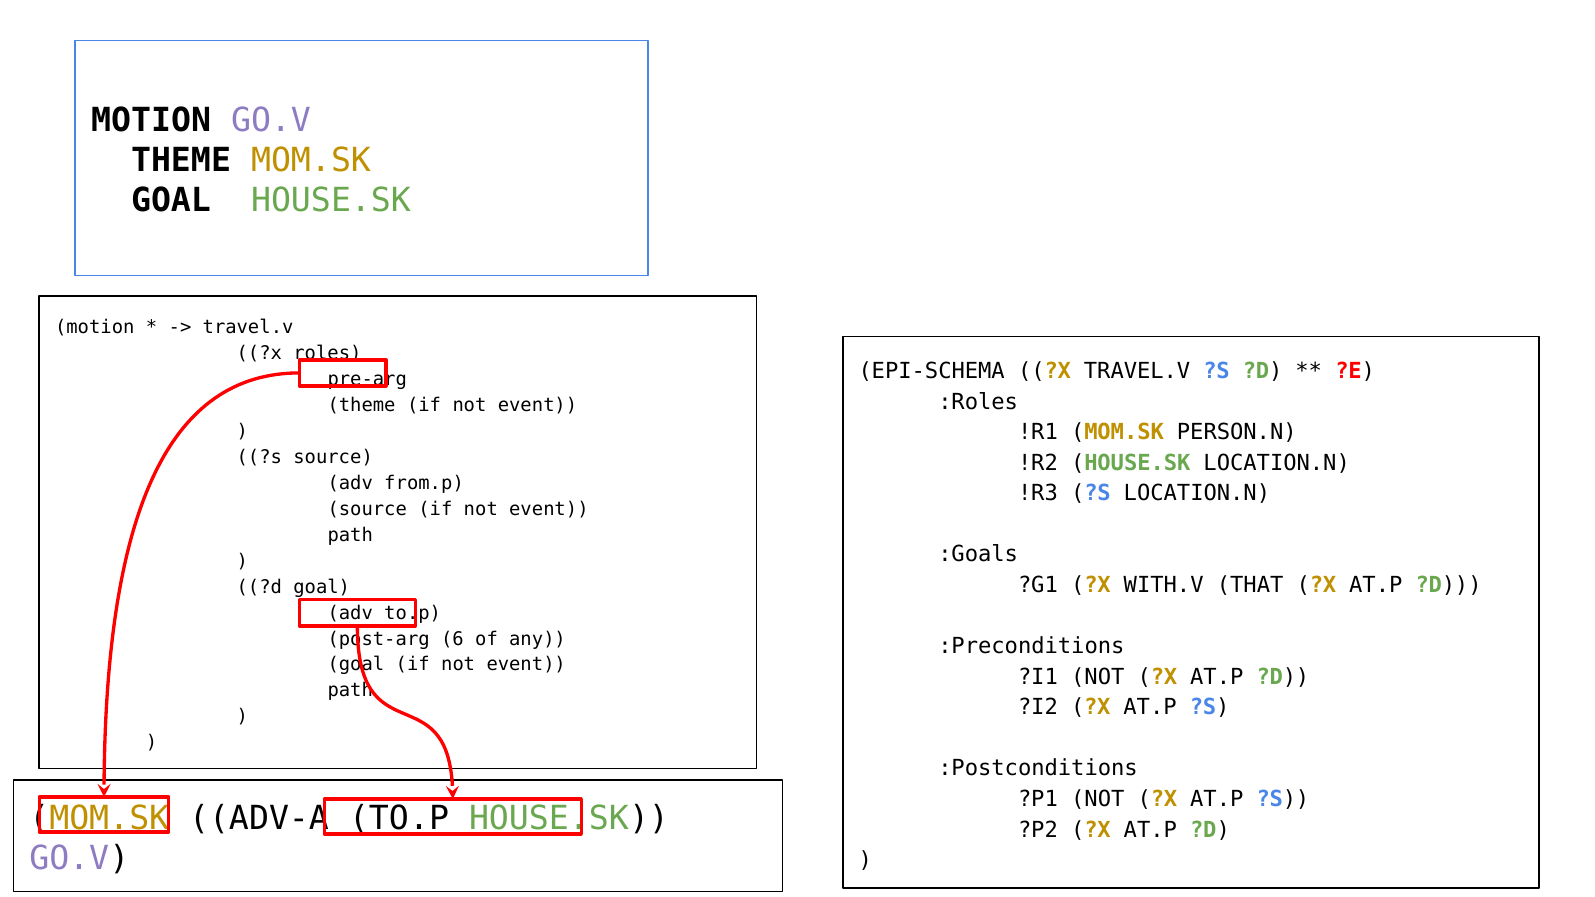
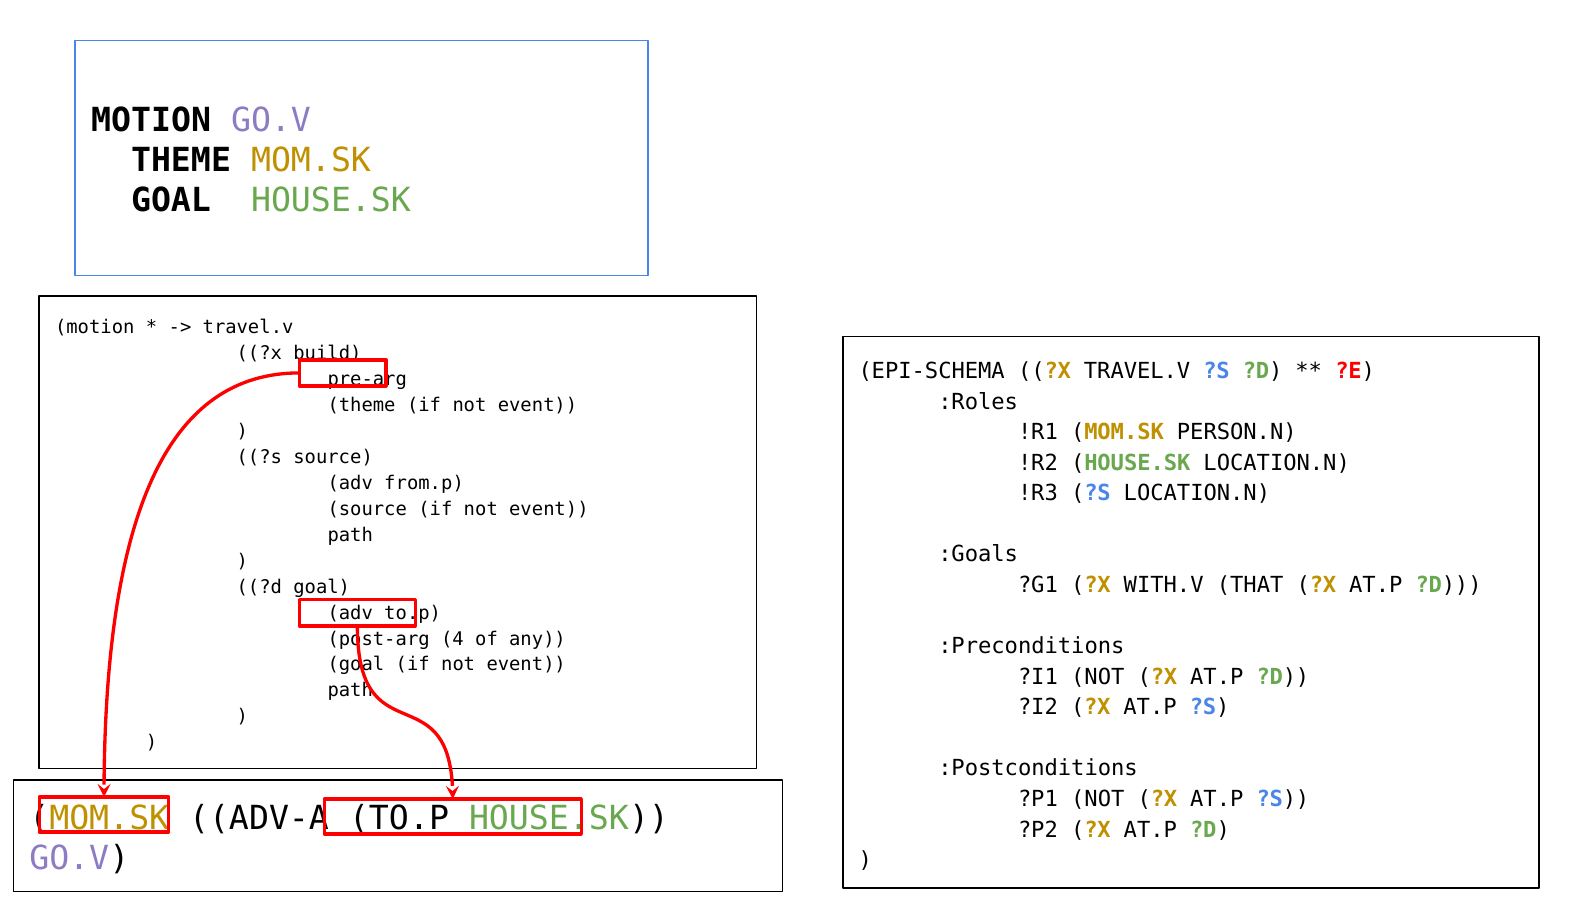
roles: roles -> build
6: 6 -> 4
